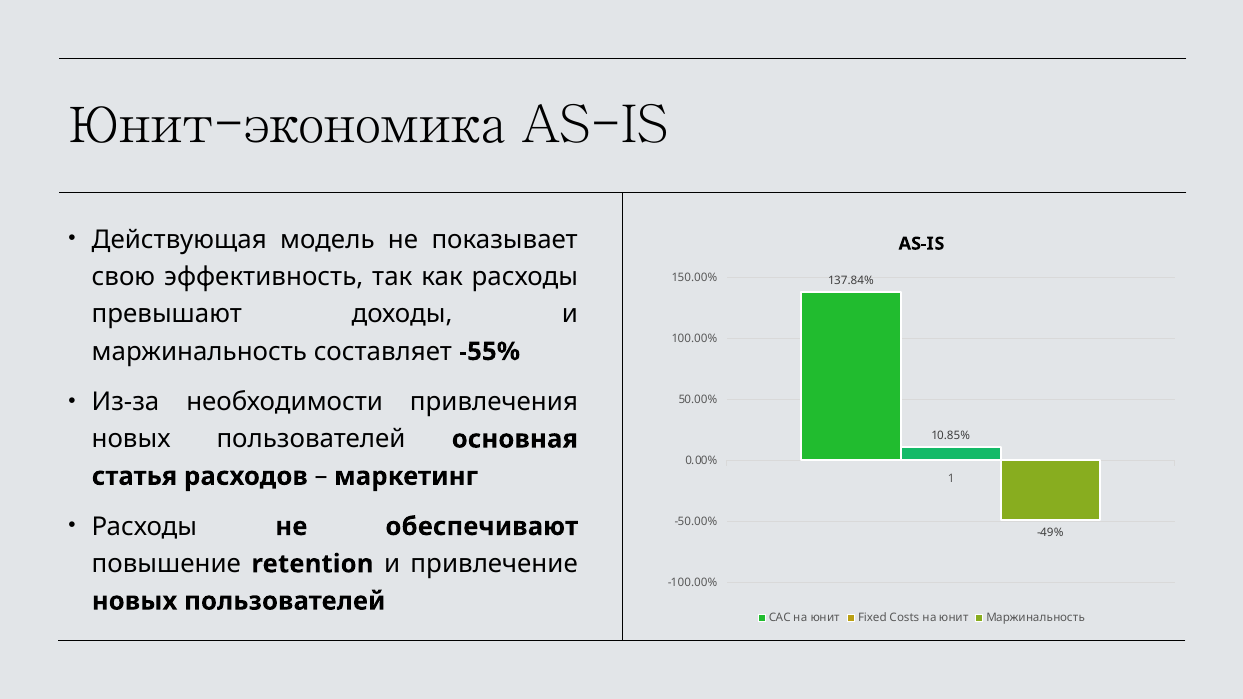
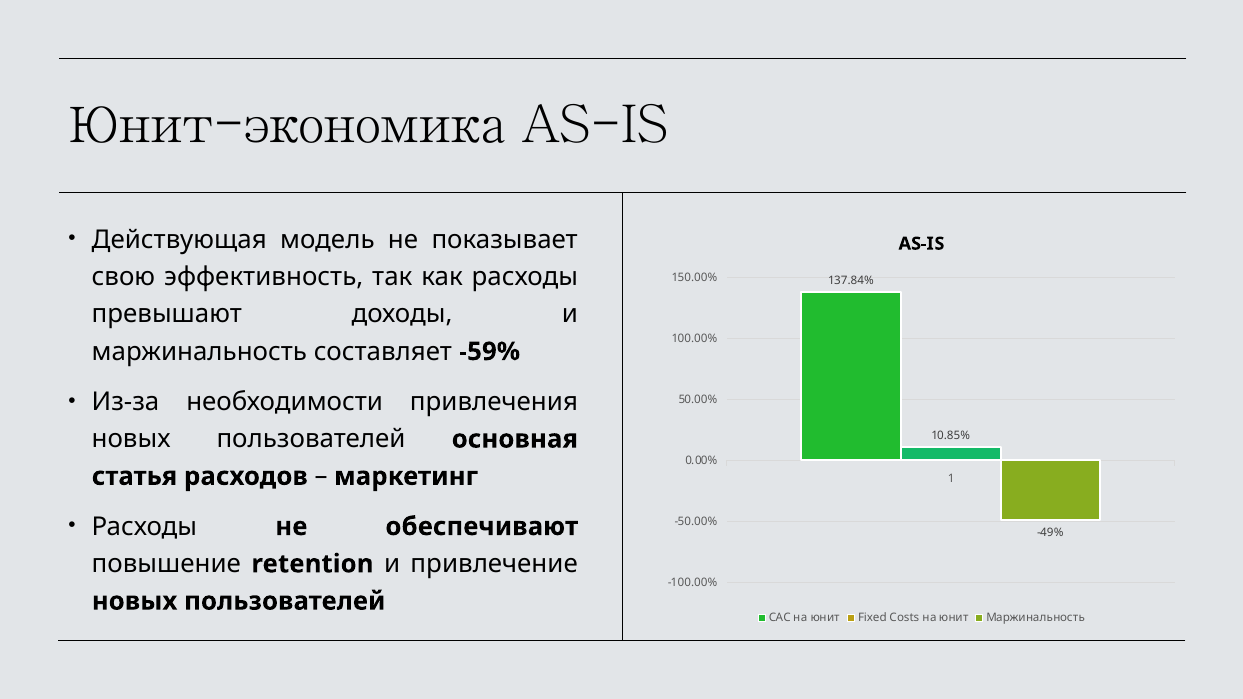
-55%: -55% -> -59%
